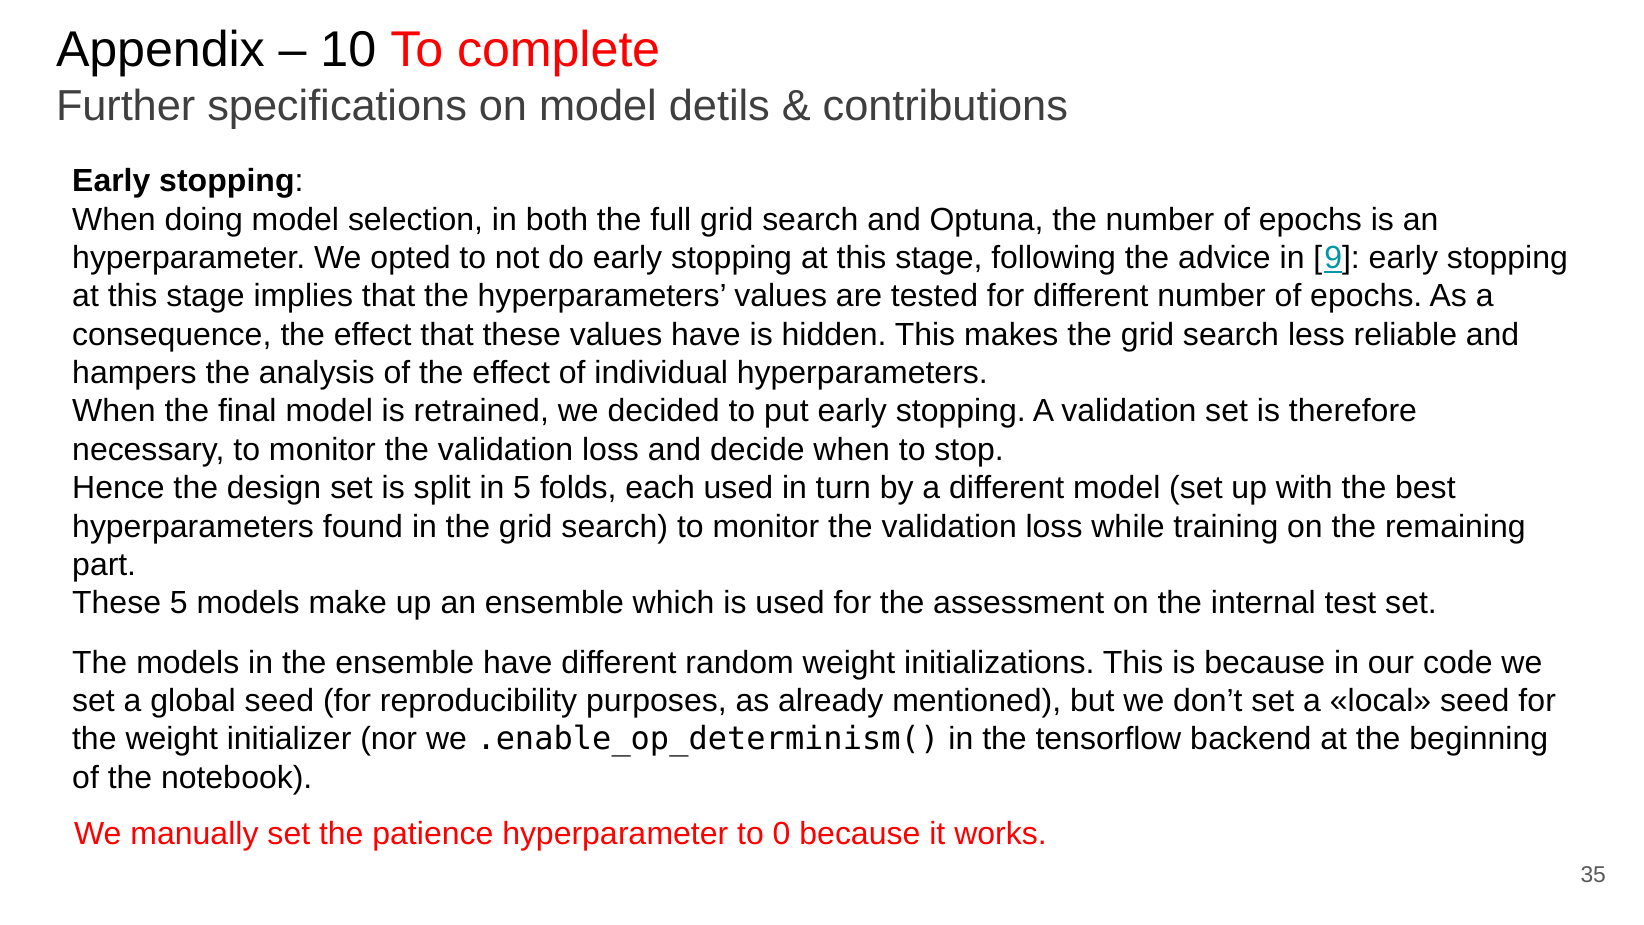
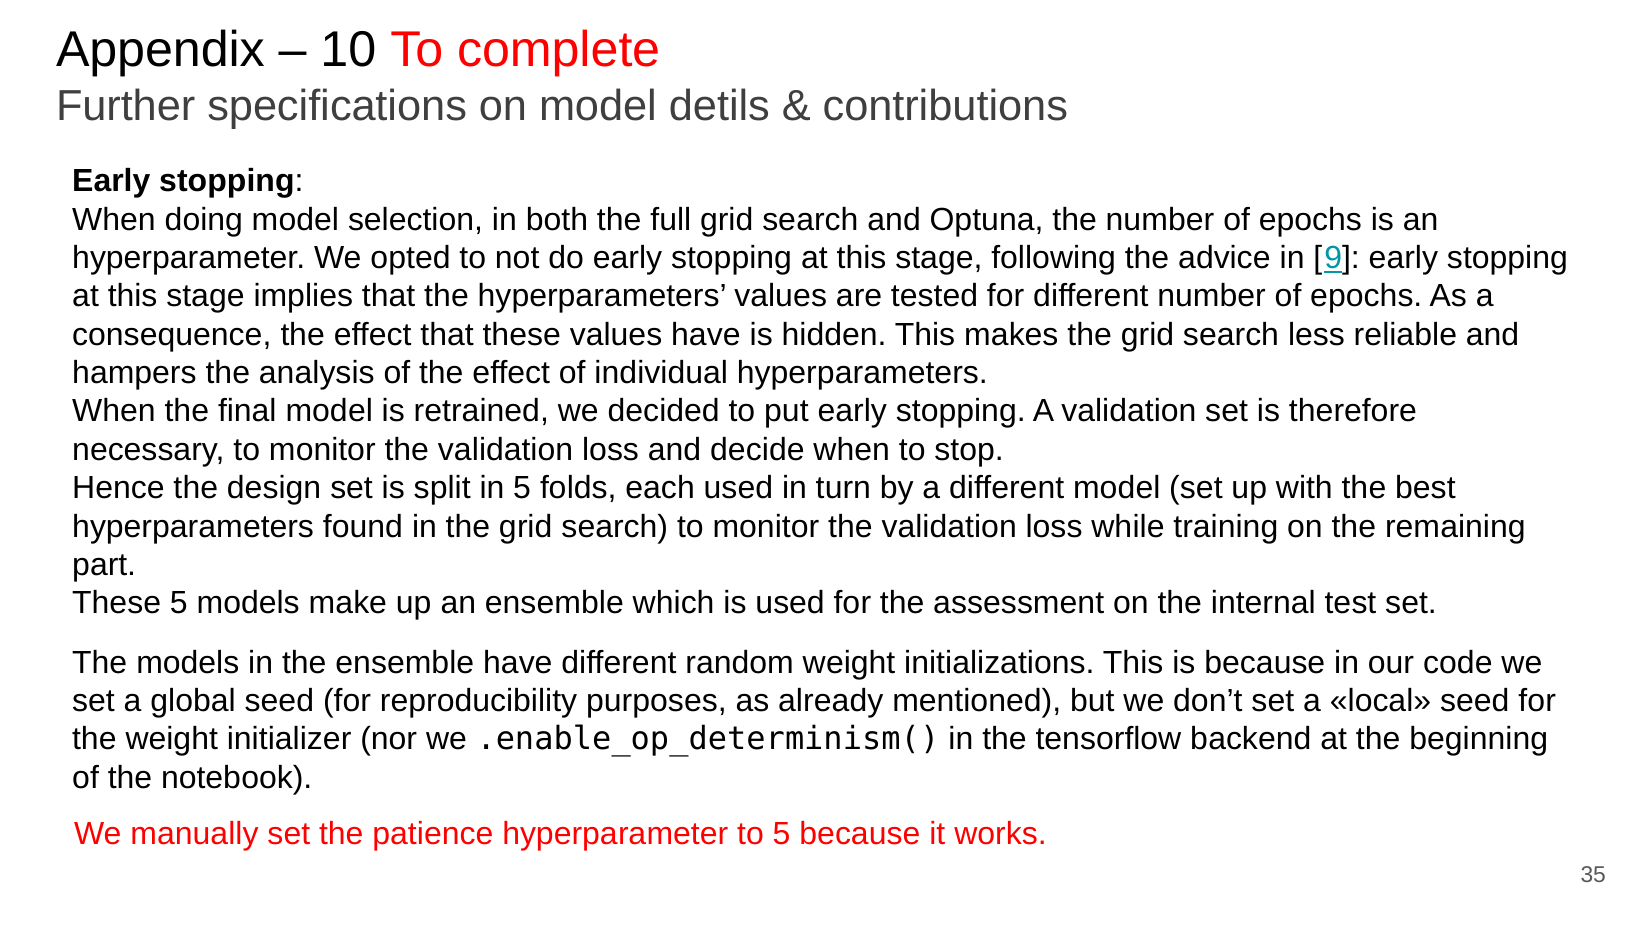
to 0: 0 -> 5
